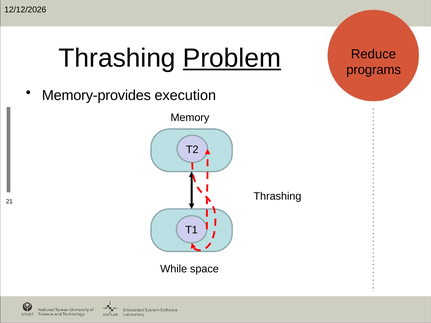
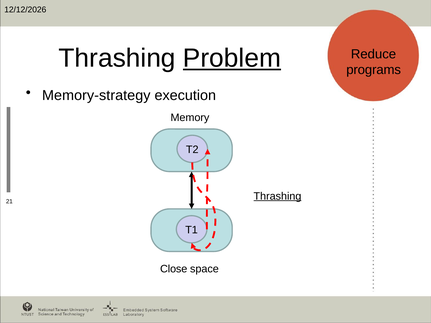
Memory-provides: Memory-provides -> Memory-strategy
Thrashing at (277, 196) underline: none -> present
While: While -> Close
